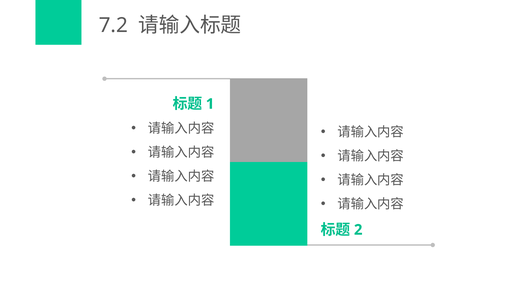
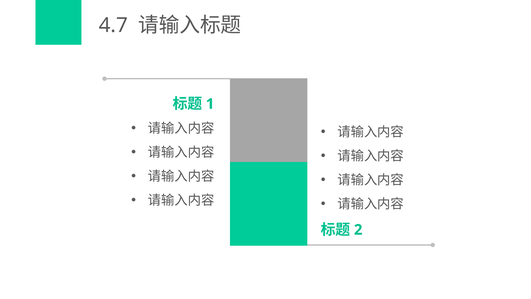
7.2: 7.2 -> 4.7
